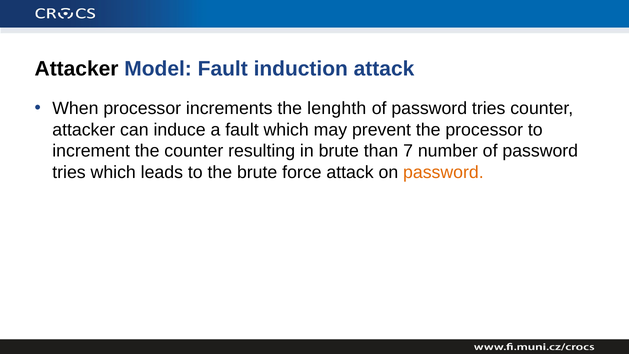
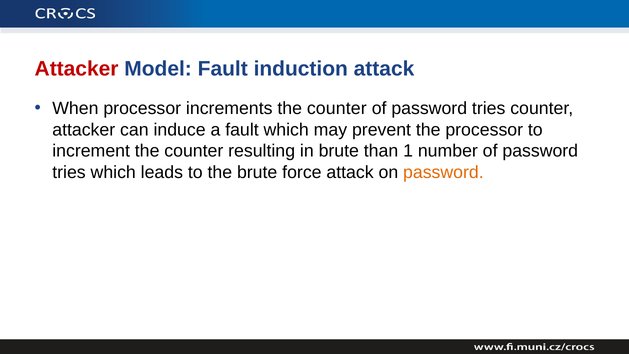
Attacker at (77, 69) colour: black -> red
increments the lenghth: lenghth -> counter
7: 7 -> 1
